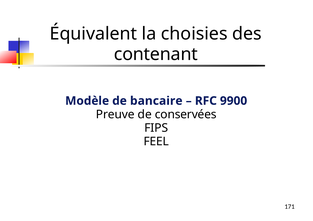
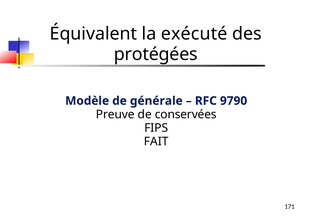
choisies: choisies -> exécuté
contenant: contenant -> protégées
bancaire: bancaire -> générale
9900: 9900 -> 9790
FEEL: FEEL -> FAIT
